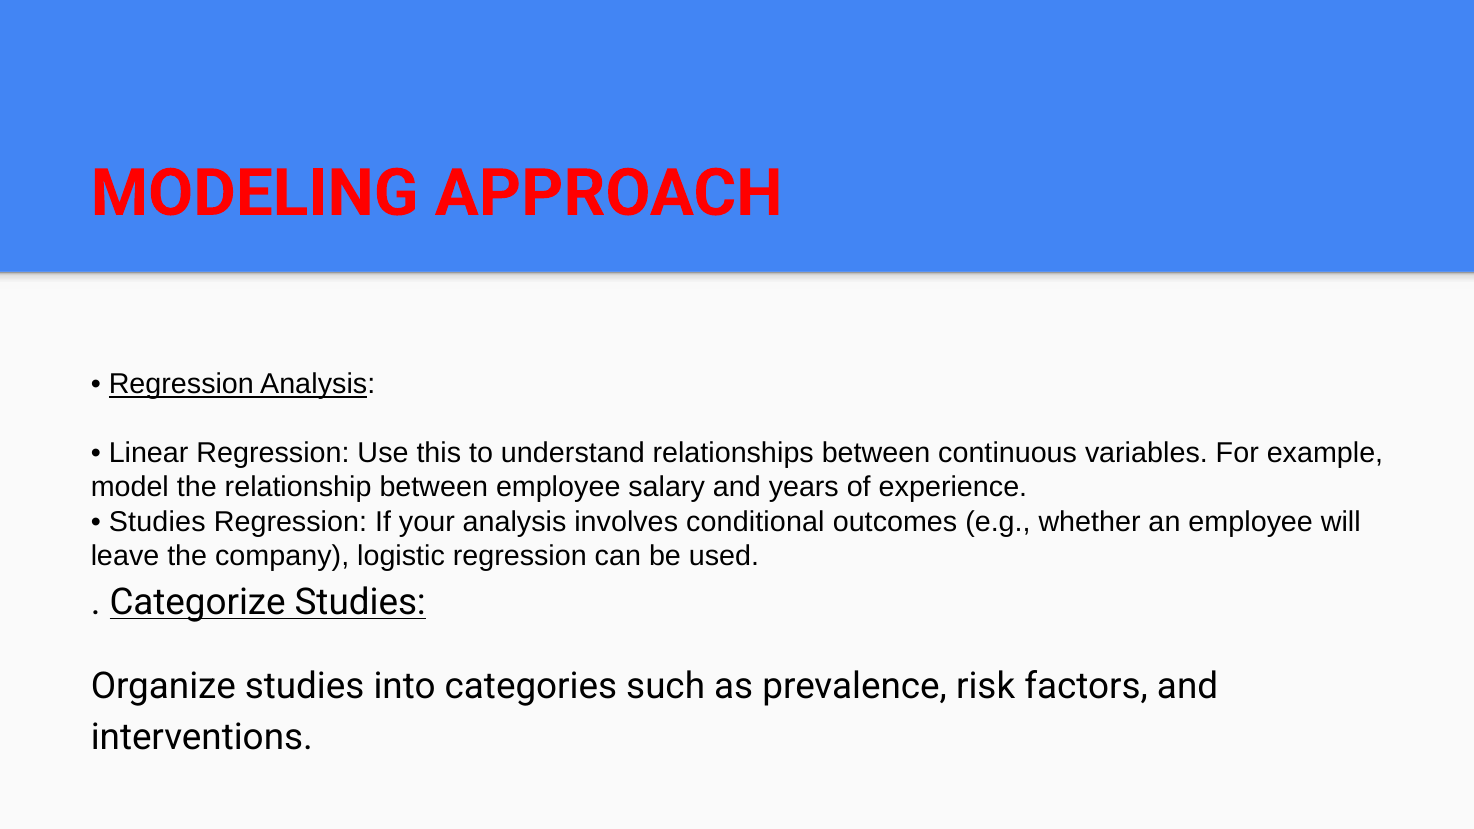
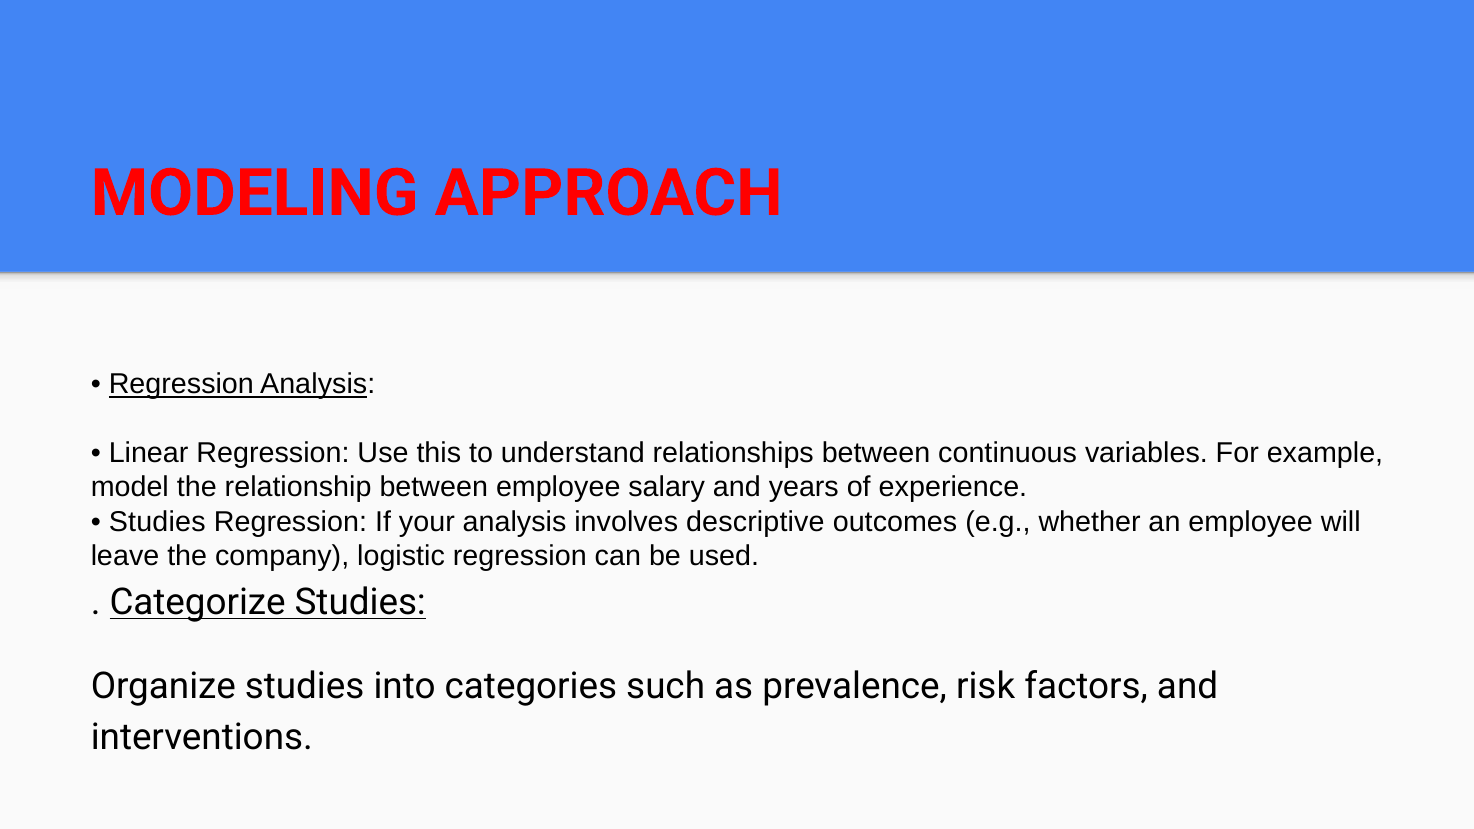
conditional: conditional -> descriptive
